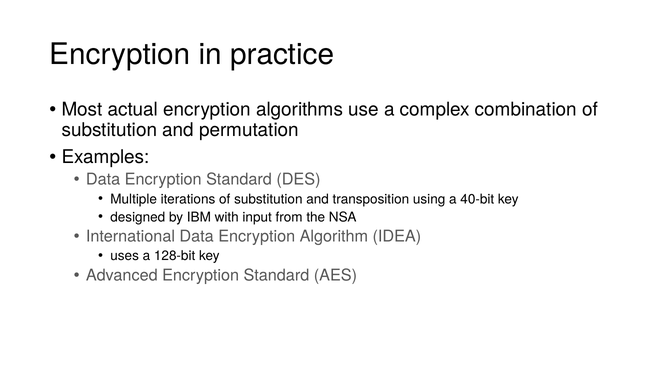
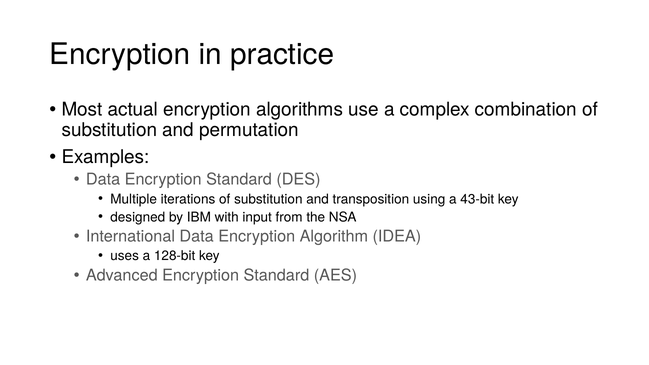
40-bit: 40-bit -> 43-bit
